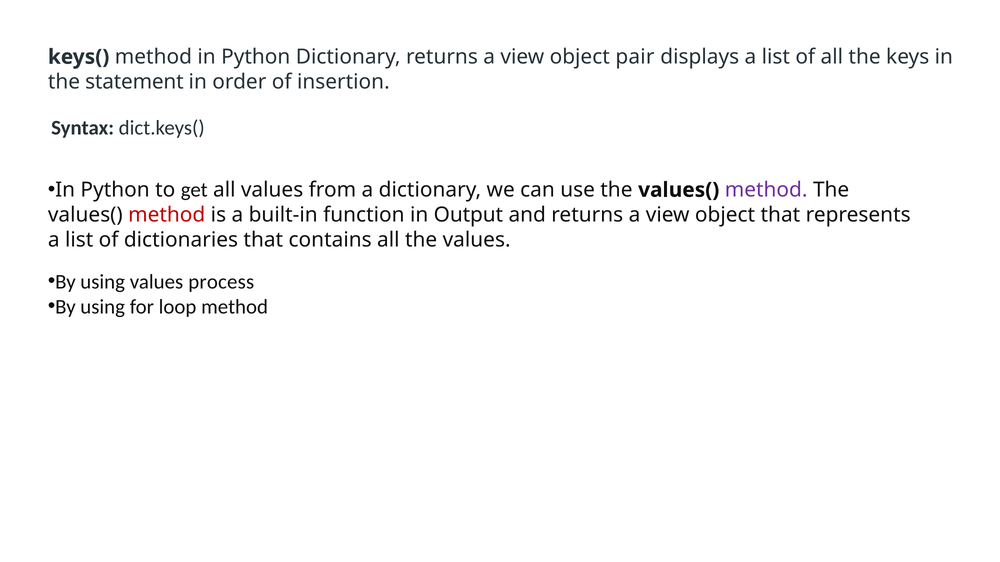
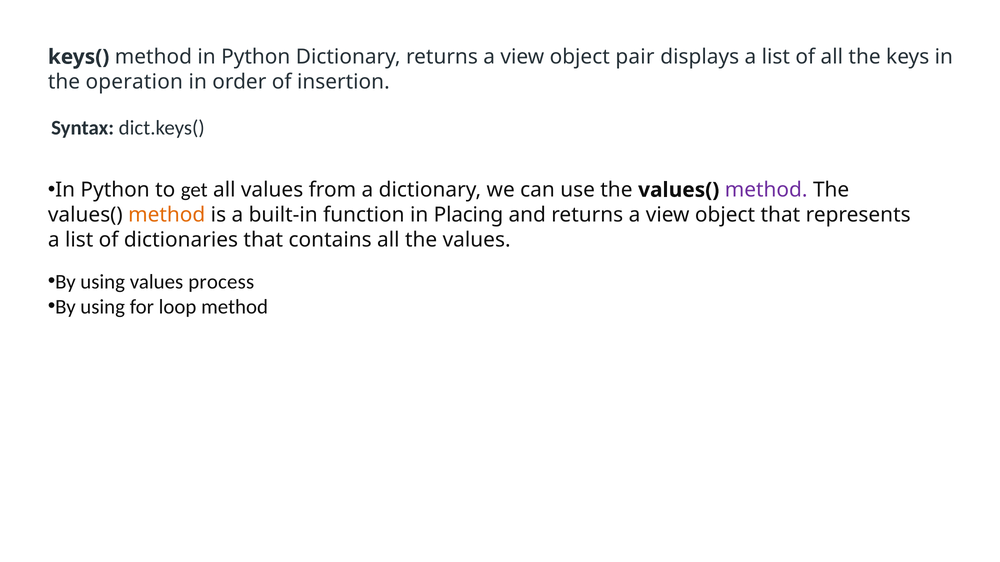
statement: statement -> operation
method at (167, 215) colour: red -> orange
Output: Output -> Placing
